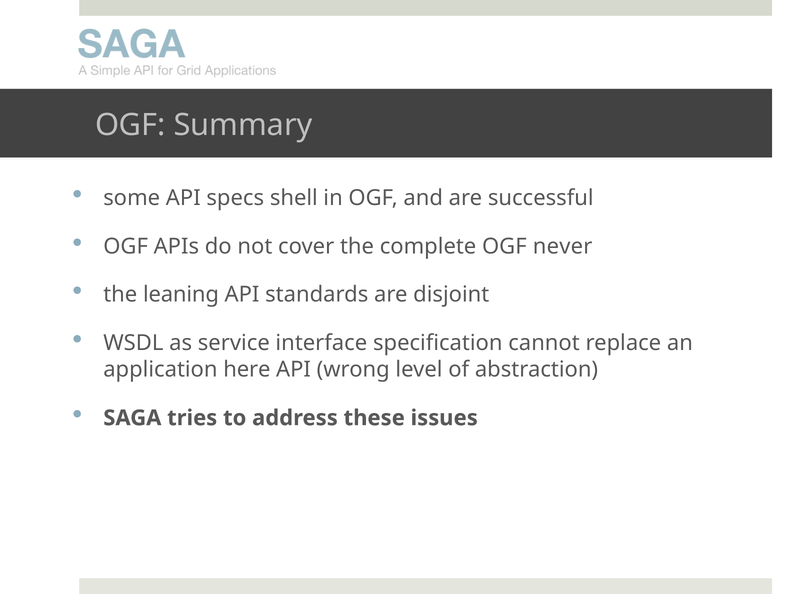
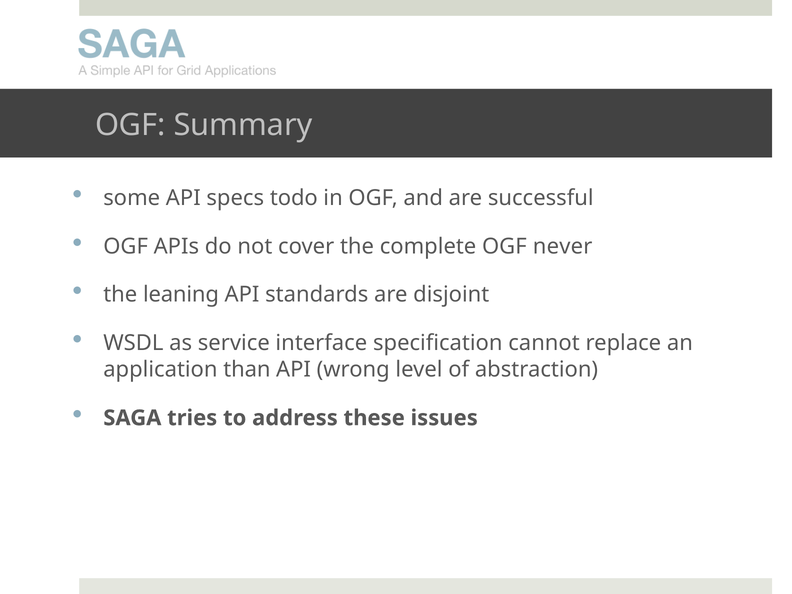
shell: shell -> todo
here: here -> than
